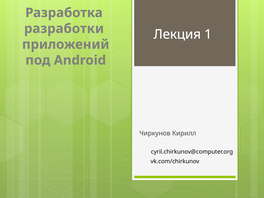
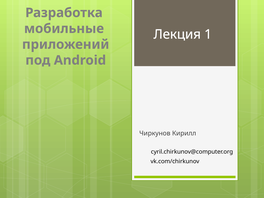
разработки: разработки -> мобильные
